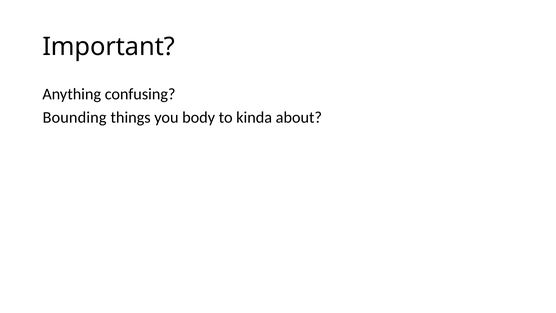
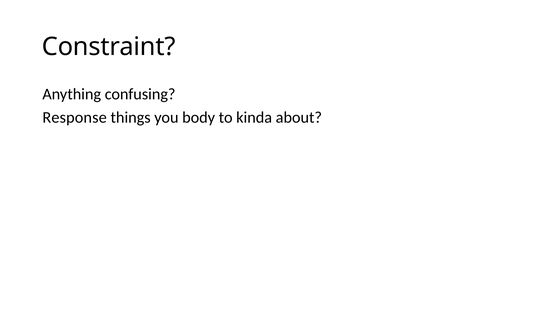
Important: Important -> Constraint
Bounding: Bounding -> Response
